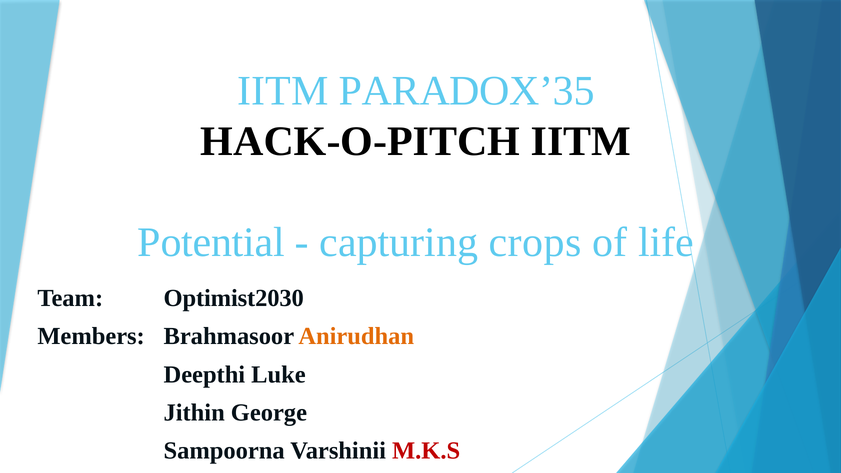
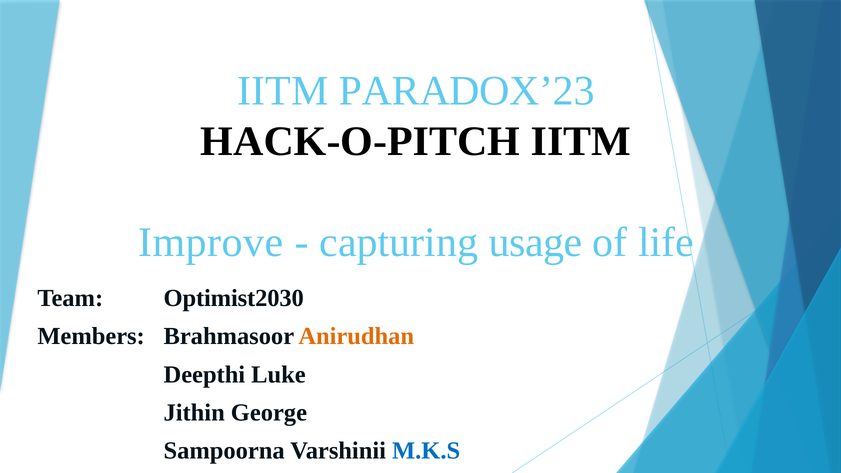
PARADOX’35: PARADOX’35 -> PARADOX’23
Potential: Potential -> Improve
crops: crops -> usage
M.K.S colour: red -> blue
